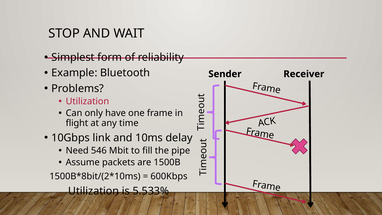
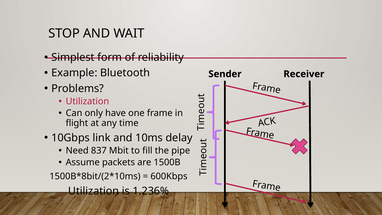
546: 546 -> 837
5.533%: 5.533% -> 1.236%
